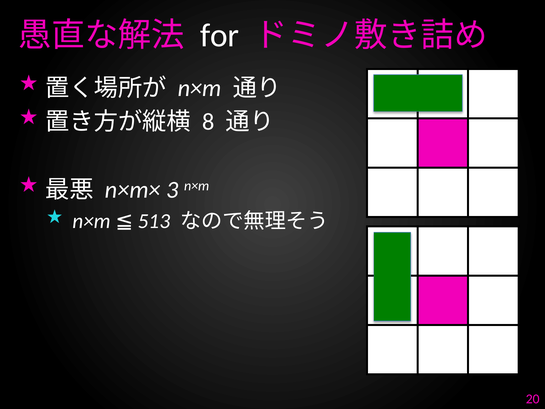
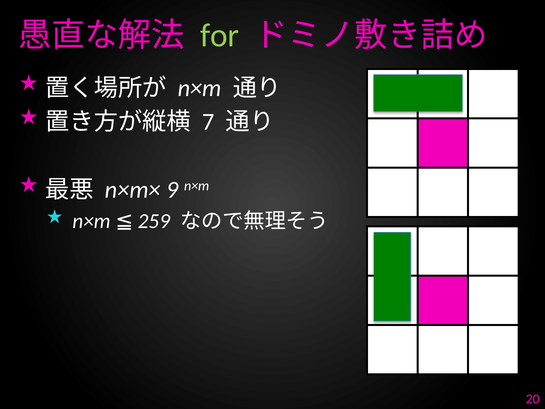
for colour: white -> light green
8: 8 -> 7
3: 3 -> 9
513: 513 -> 259
